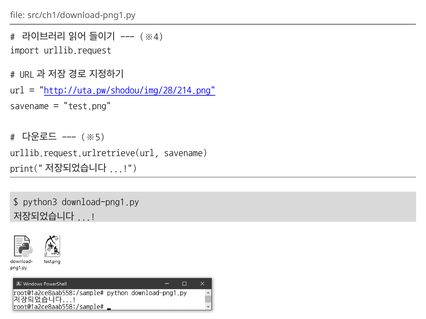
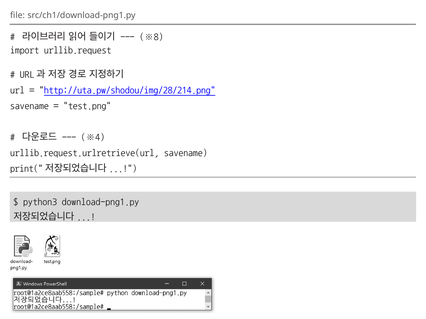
※4: ※4 -> ※8
※5: ※5 -> ※4
